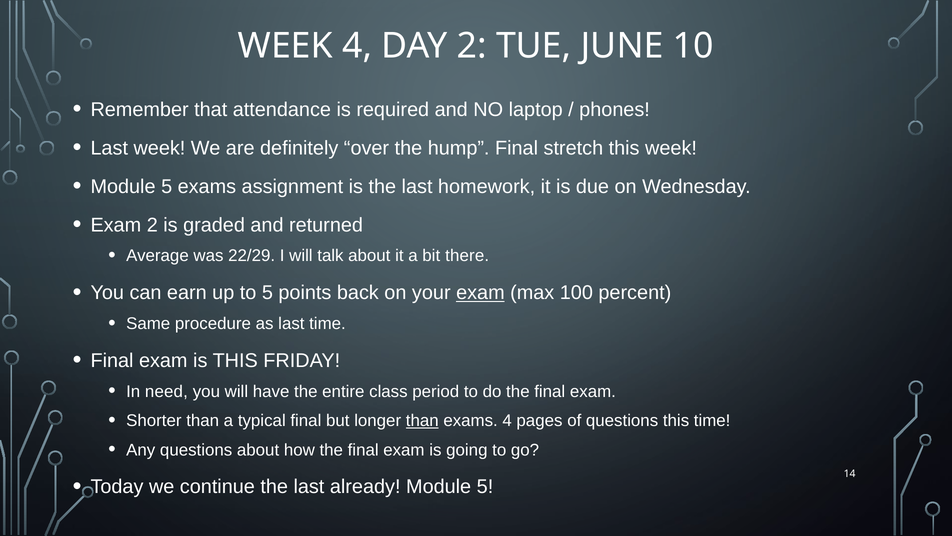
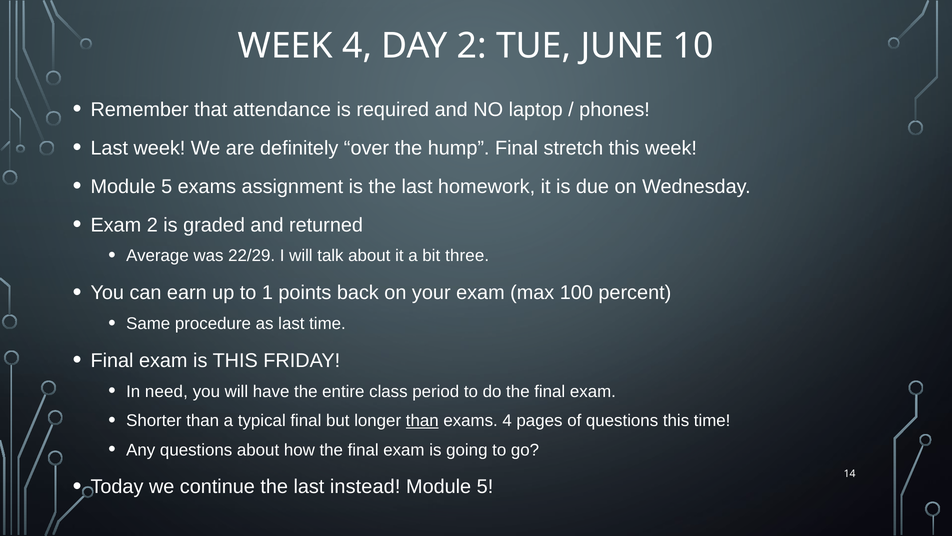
there: there -> three
to 5: 5 -> 1
exam at (480, 293) underline: present -> none
already: already -> instead
